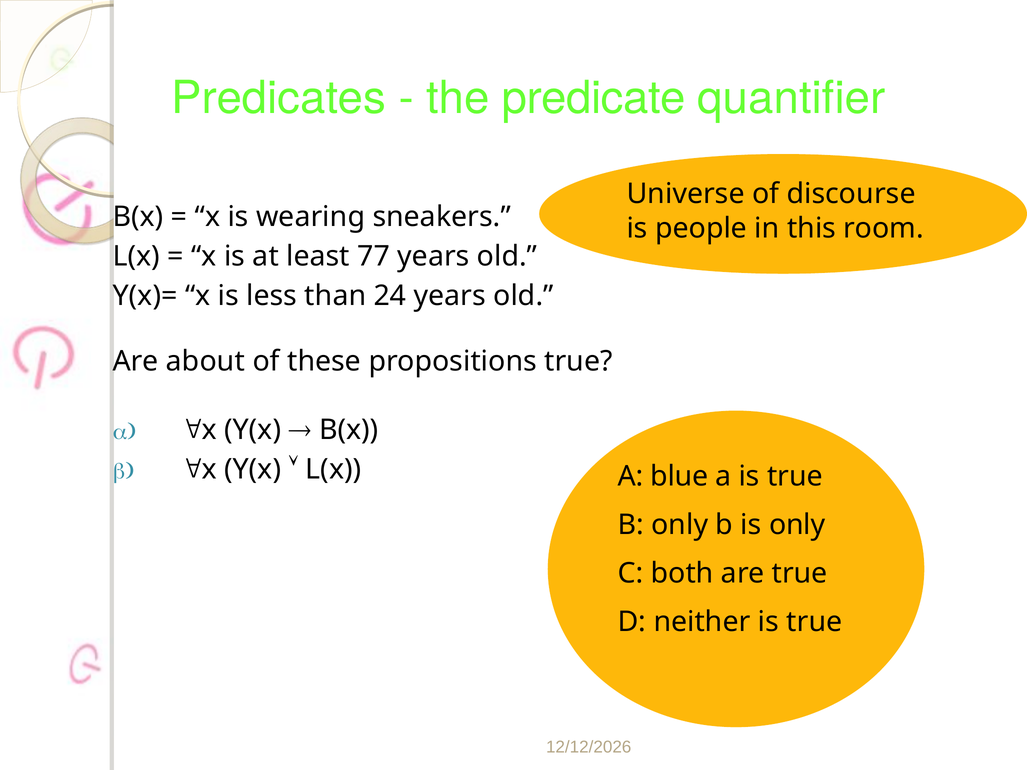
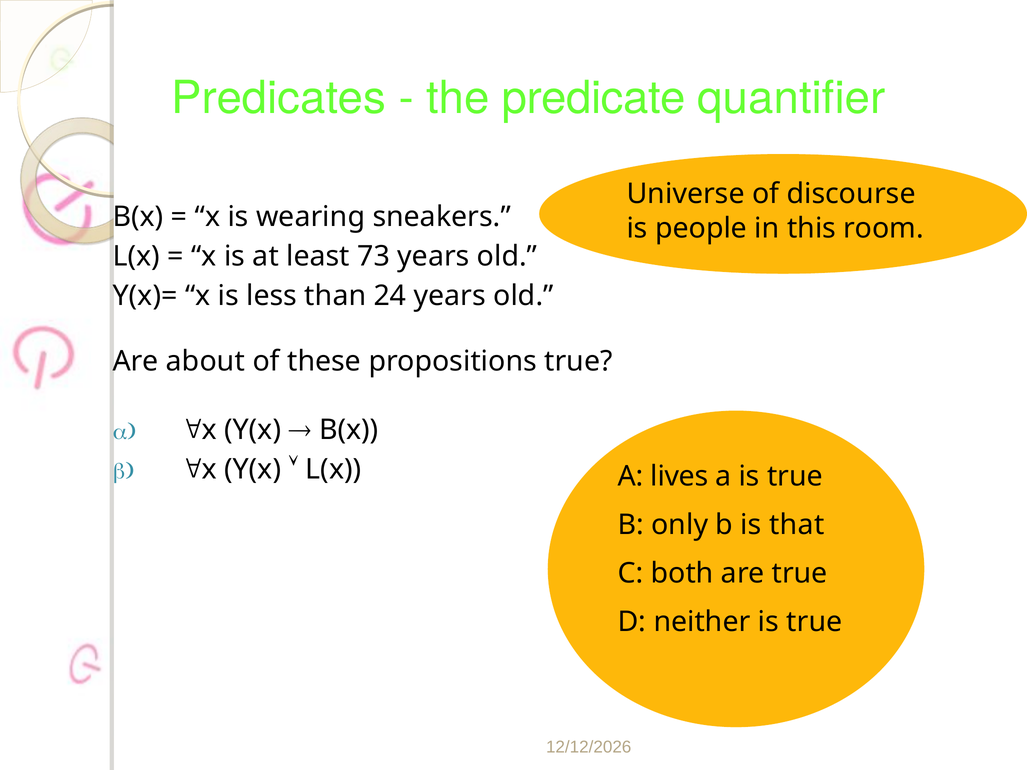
77: 77 -> 73
blue: blue -> lives
is only: only -> that
